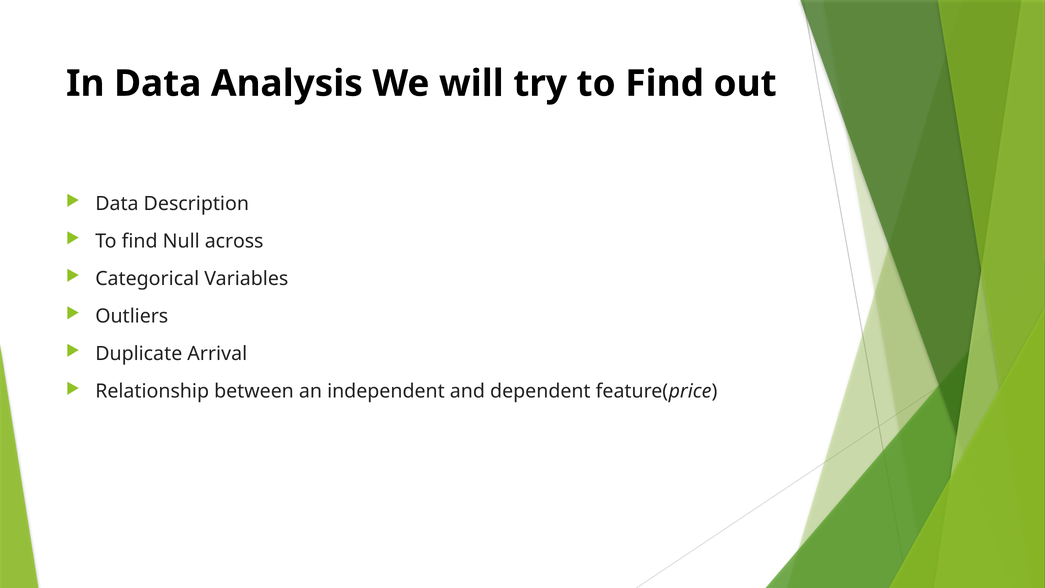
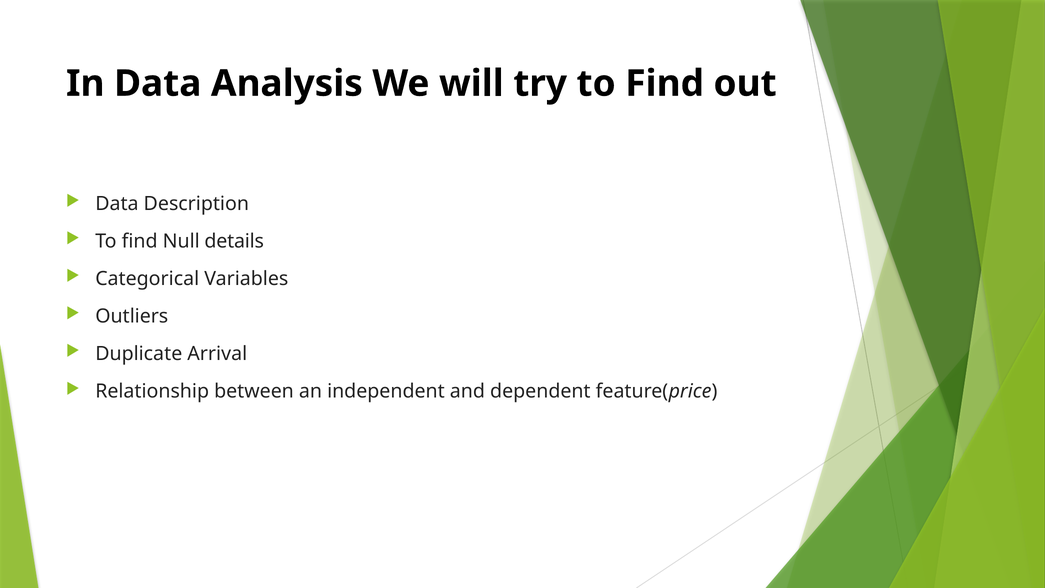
across: across -> details
